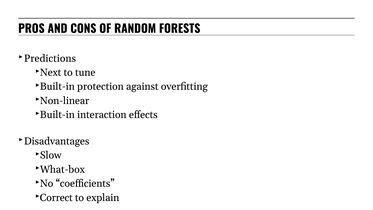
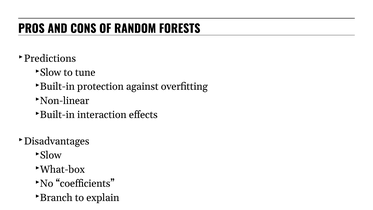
Next at (51, 72): Next -> Slow
Correct: Correct -> Branch
